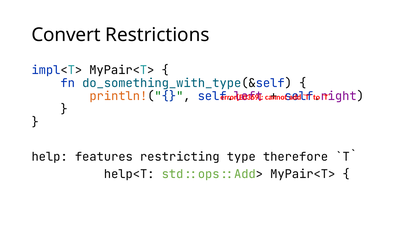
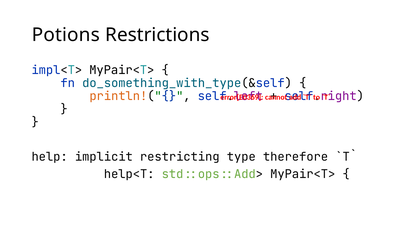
Convert: Convert -> Potions
features: features -> implicit
